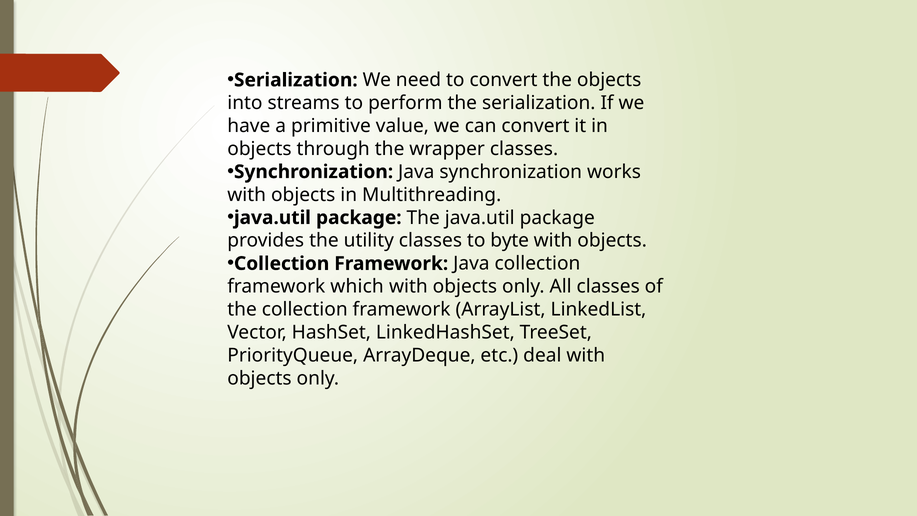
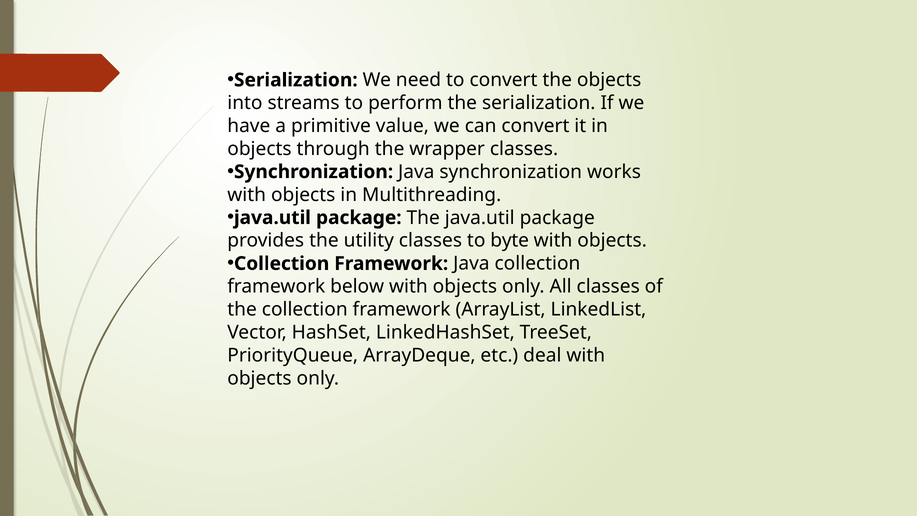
which: which -> below
